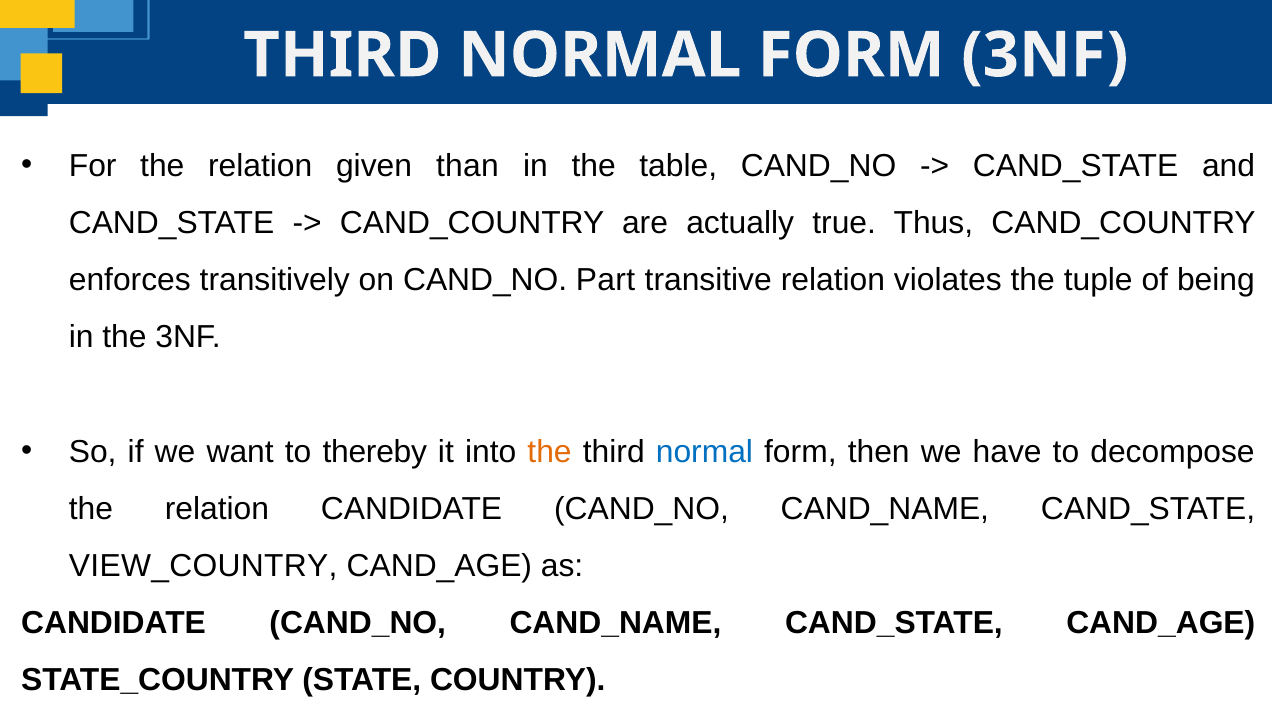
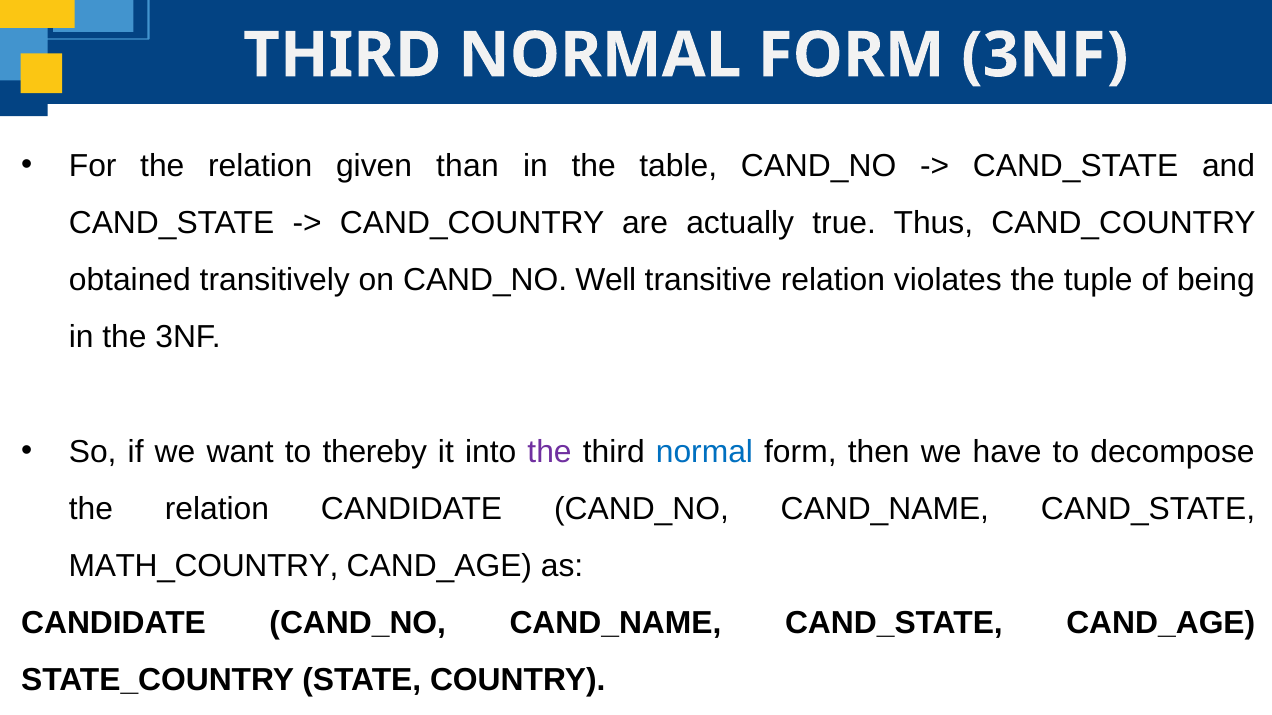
enforces: enforces -> obtained
Part: Part -> Well
the at (550, 452) colour: orange -> purple
VIEW_COUNTRY: VIEW_COUNTRY -> MATH_COUNTRY
